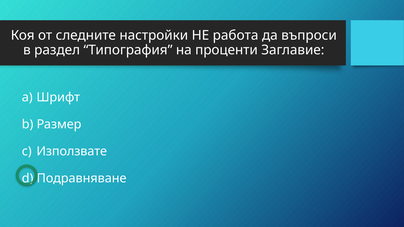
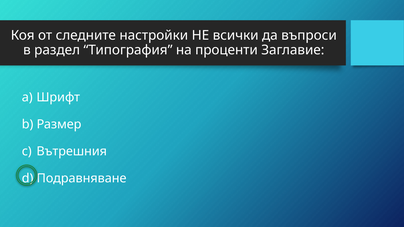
работа: работа -> всички
Използвате: Използвате -> Вътрешния
